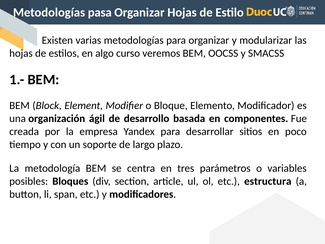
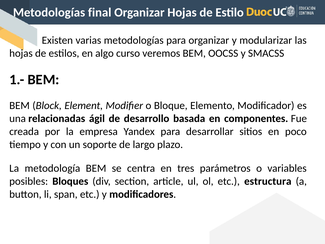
pasa: pasa -> final
organización: organización -> relacionadas
